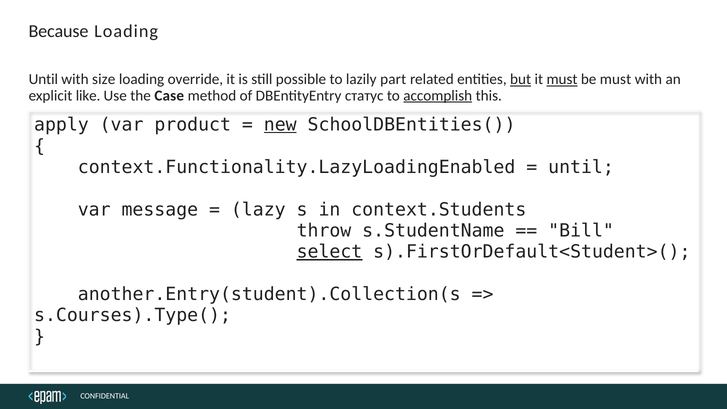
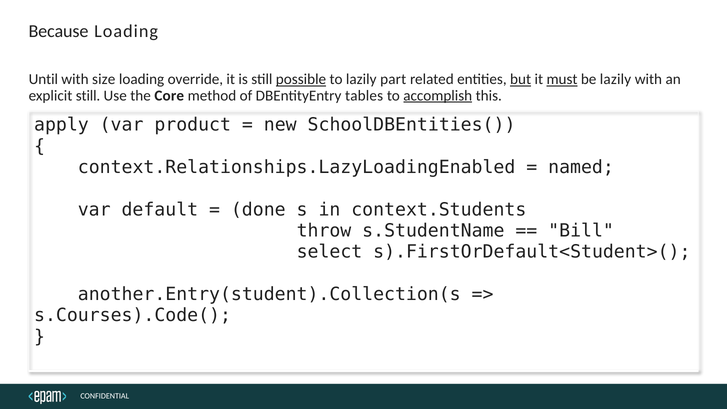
possible underline: none -> present
be must: must -> lazily
explicit like: like -> still
Case: Case -> Core
статус: статус -> tables
new underline: present -> none
context.Functionality.LazyLoadingEnabled: context.Functionality.LazyLoadingEnabled -> context.Relationships.LazyLoadingEnabled
until at (581, 167): until -> named
message: message -> default
lazy: lazy -> done
select underline: present -> none
s.Courses).Type(: s.Courses).Type( -> s.Courses).Code(
